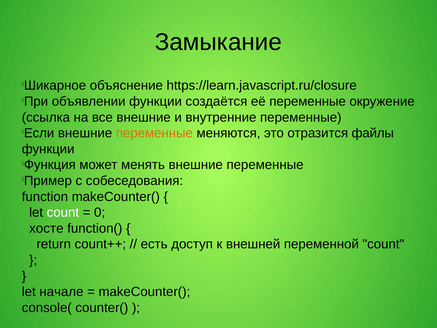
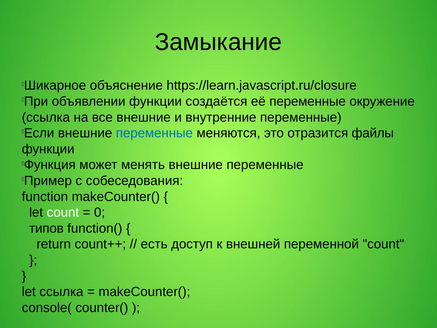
переменные at (154, 133) colour: orange -> blue
хосте: хосте -> типов
let начале: начале -> ссылка
